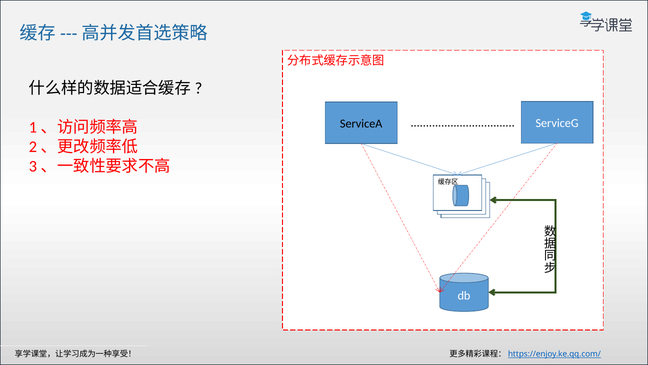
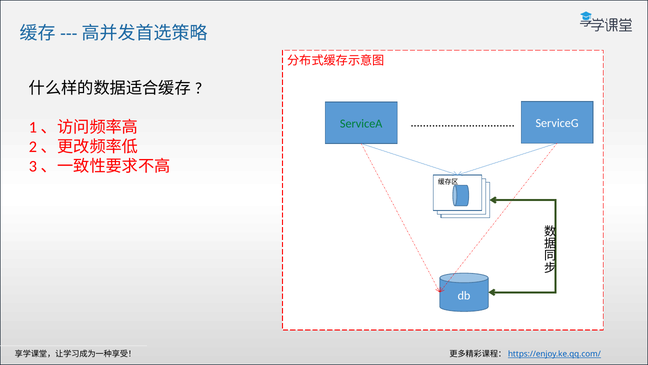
ServiceA colour: black -> green
